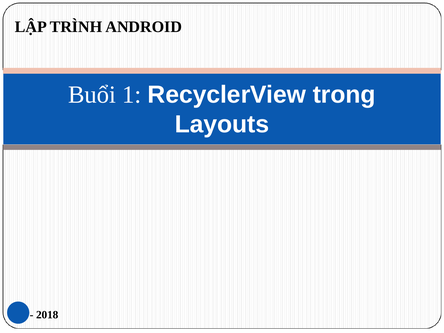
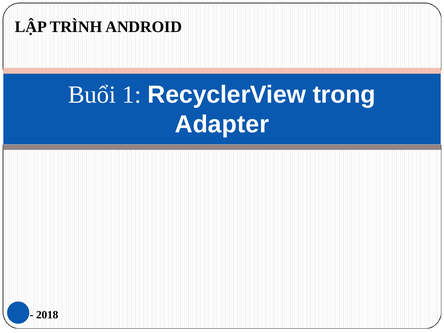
Layouts: Layouts -> Adapter
